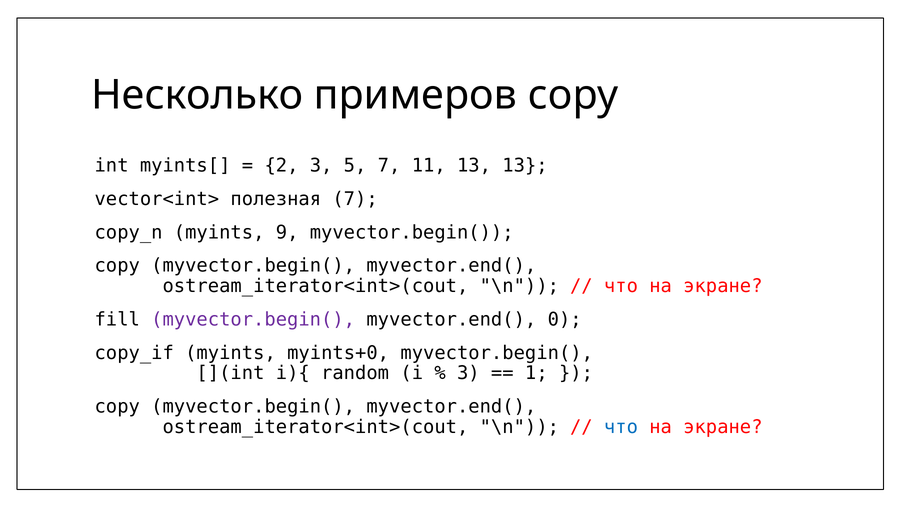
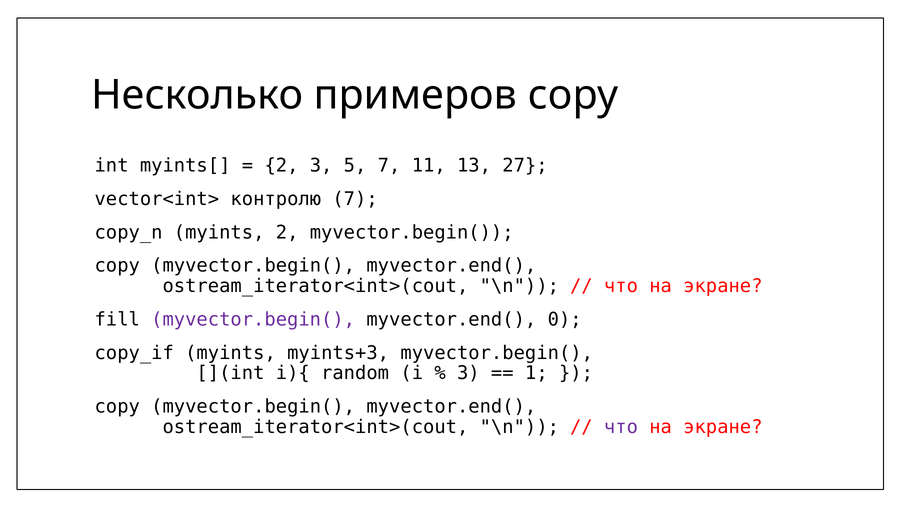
13 13: 13 -> 27
полезная: полезная -> контролю
myints 9: 9 -> 2
myints+0: myints+0 -> myints+3
что at (621, 427) colour: blue -> purple
